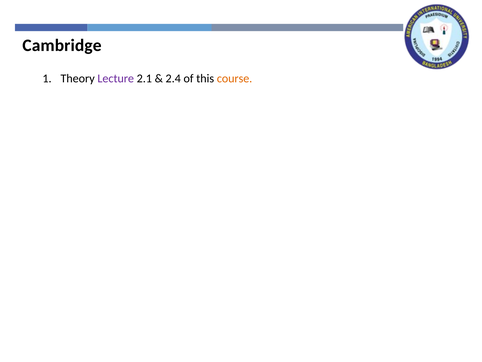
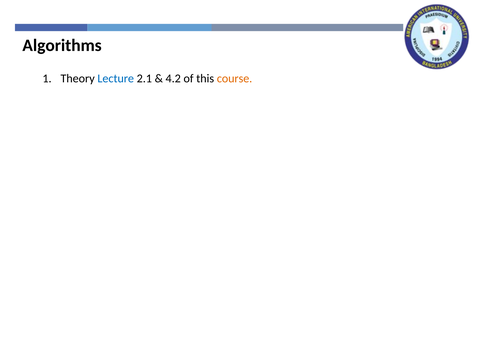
Cambridge: Cambridge -> Algorithms
Lecture colour: purple -> blue
2.4: 2.4 -> 4.2
